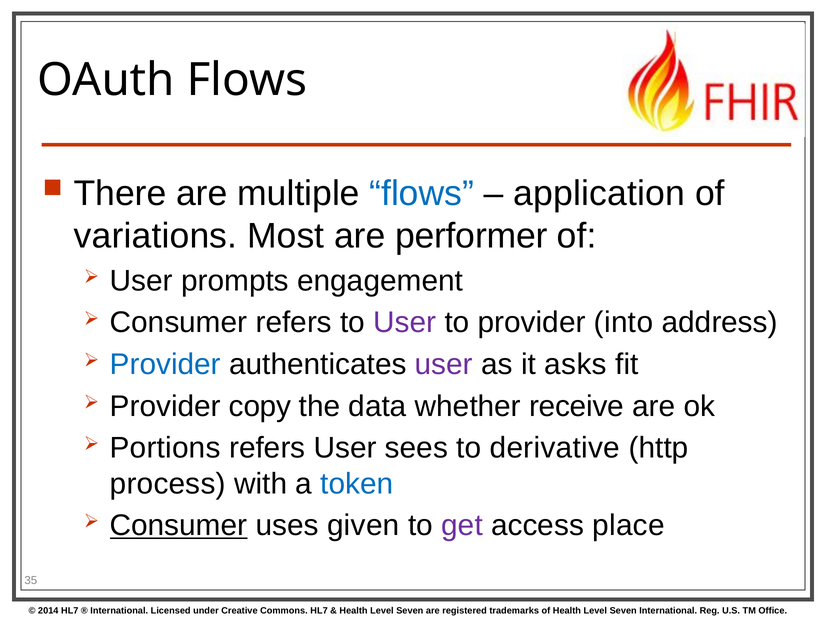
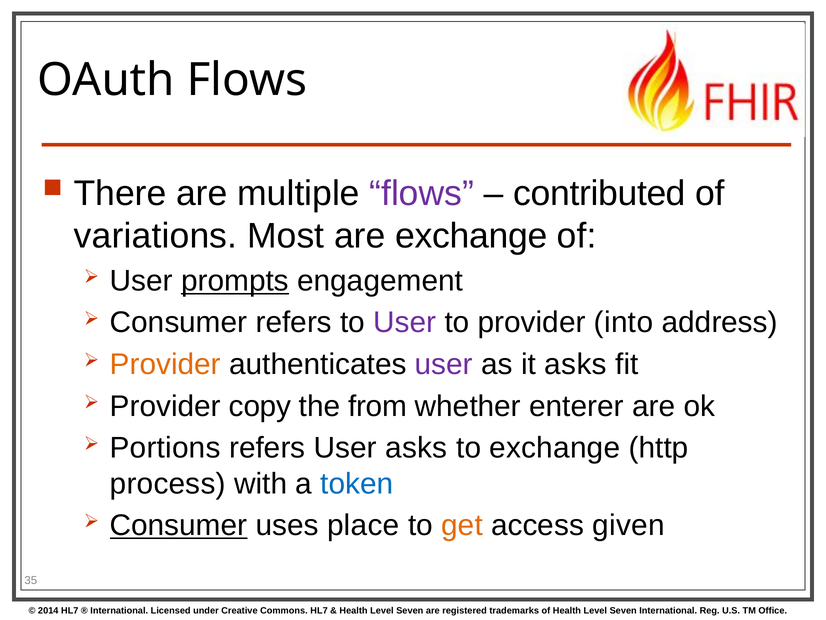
flows at (422, 193) colour: blue -> purple
application: application -> contributed
are performer: performer -> exchange
prompts underline: none -> present
Provider at (165, 364) colour: blue -> orange
data: data -> from
receive: receive -> enterer
User sees: sees -> asks
to derivative: derivative -> exchange
given: given -> place
get colour: purple -> orange
place: place -> given
